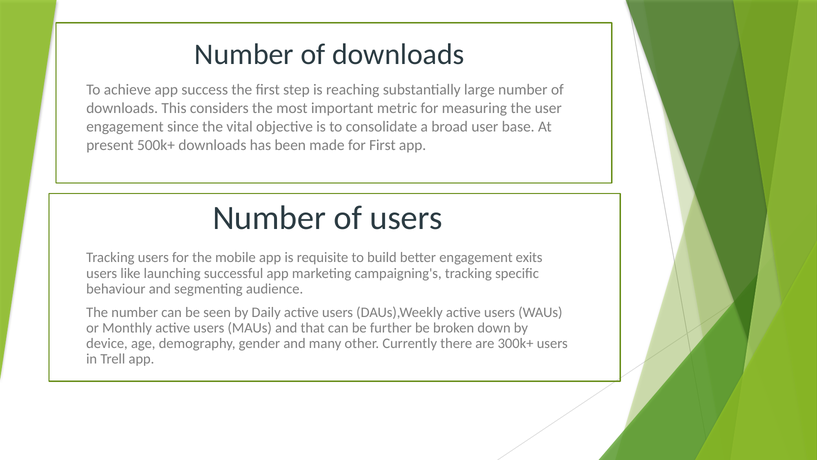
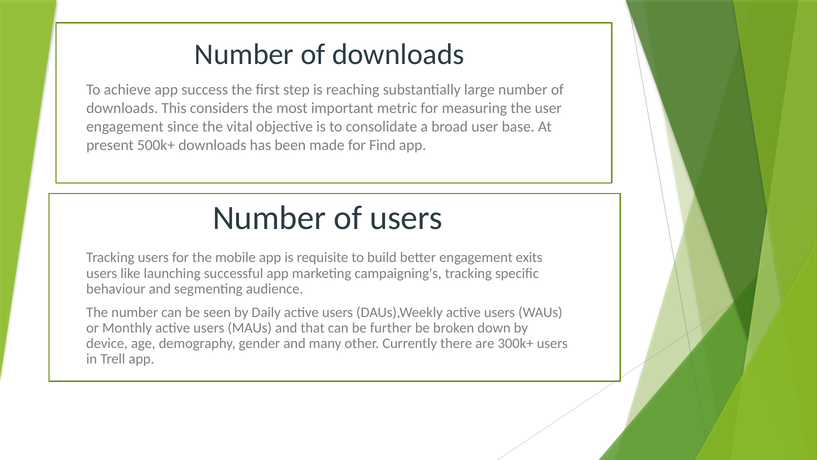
for First: First -> Find
